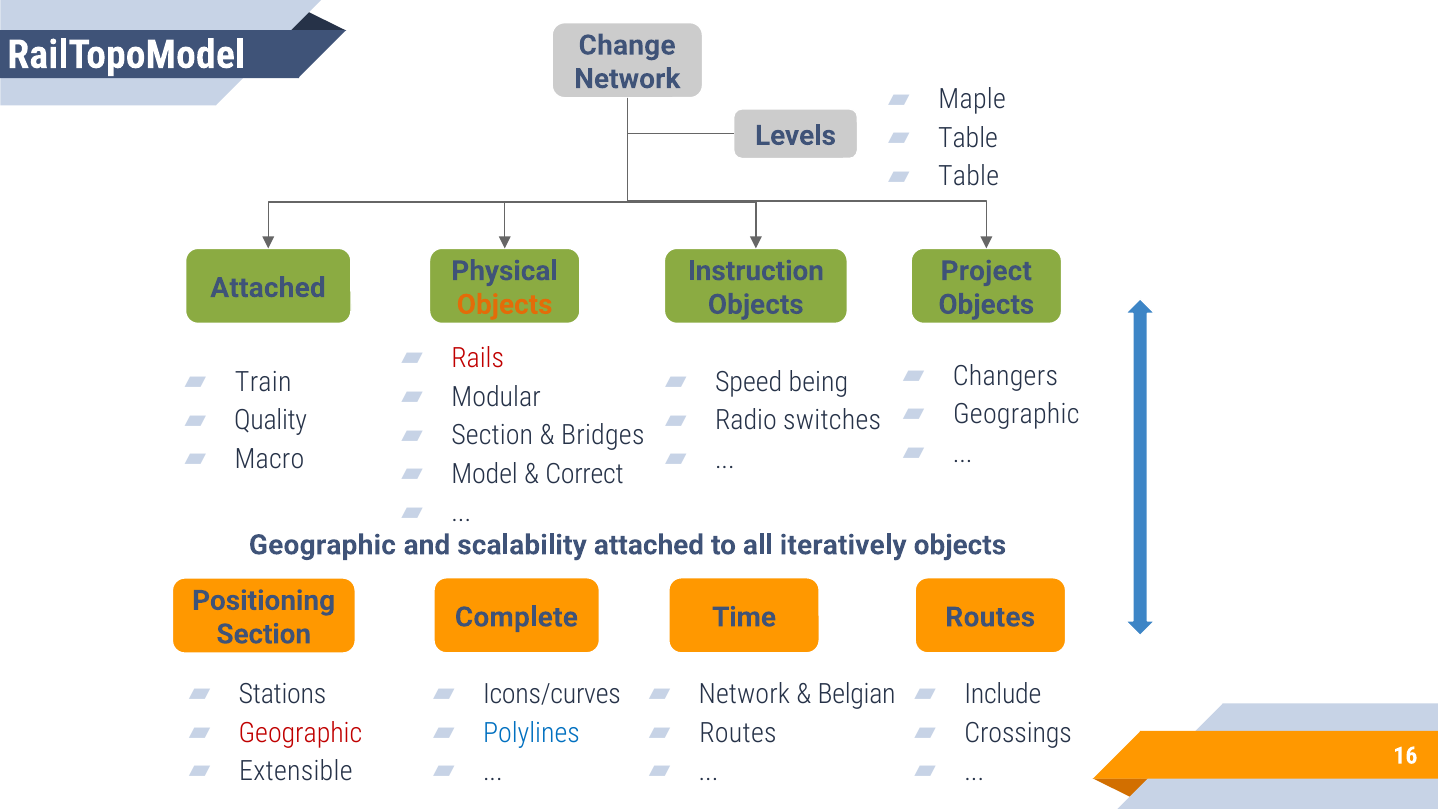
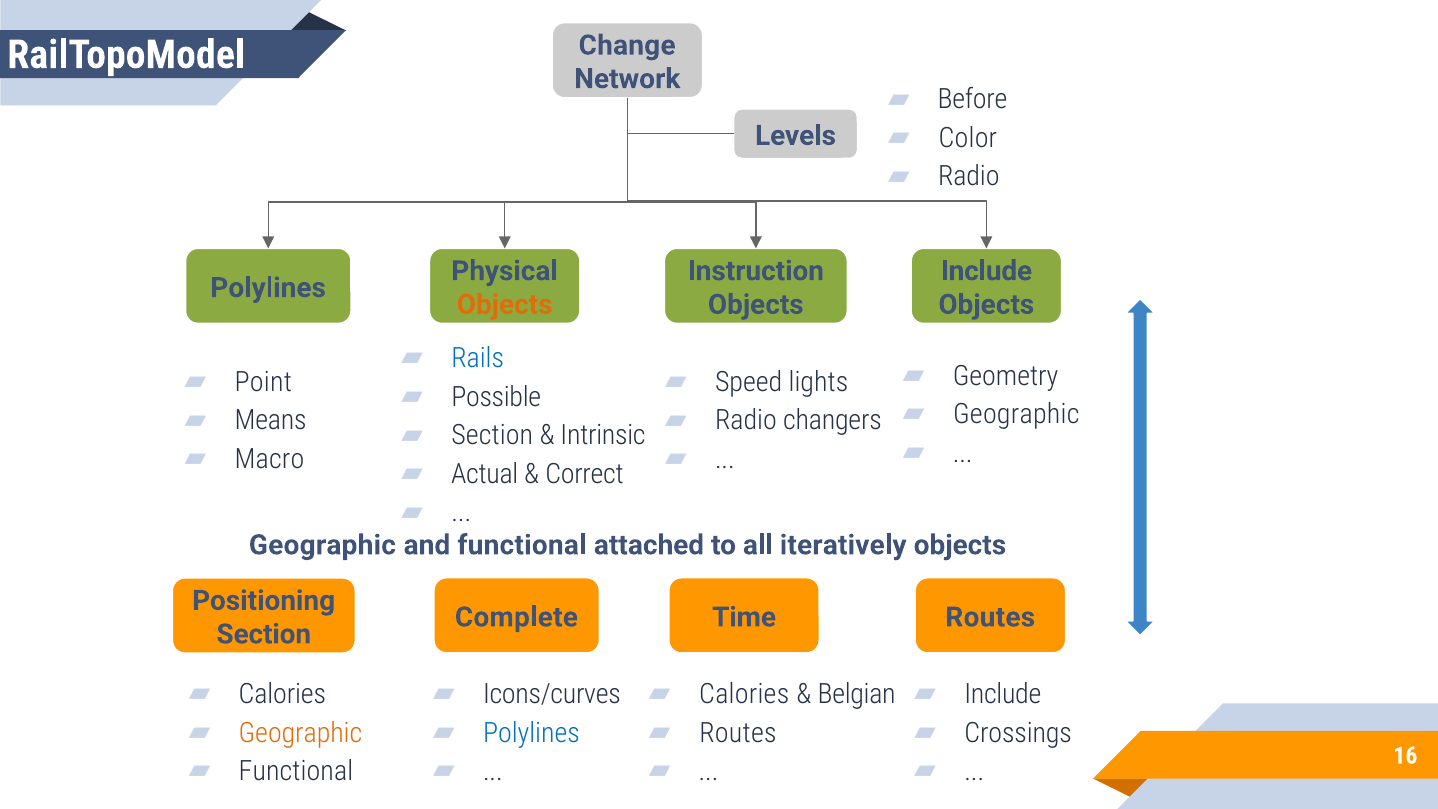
Maple: Maple -> Before
Table at (968, 138): Table -> Color
Table at (969, 177): Table -> Radio
Project at (986, 271): Project -> Include
Attached at (268, 288): Attached -> Polylines
Rails colour: red -> blue
Changers: Changers -> Geometry
Train: Train -> Point
being: being -> lights
Modular: Modular -> Possible
Quality: Quality -> Means
switches: switches -> changers
Bridges: Bridges -> Intrinsic
Model: Model -> Actual
and scalability: scalability -> functional
Stations at (283, 694): Stations -> Calories
Network at (744, 694): Network -> Calories
Geographic at (300, 733) colour: red -> orange
Extensible at (296, 771): Extensible -> Functional
